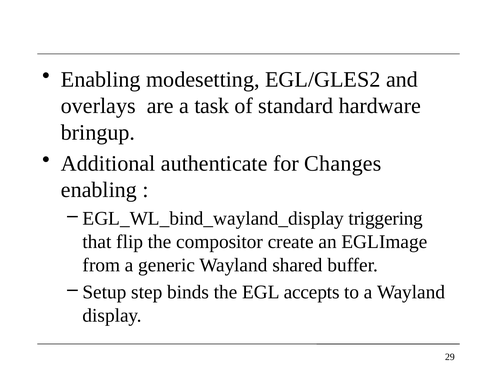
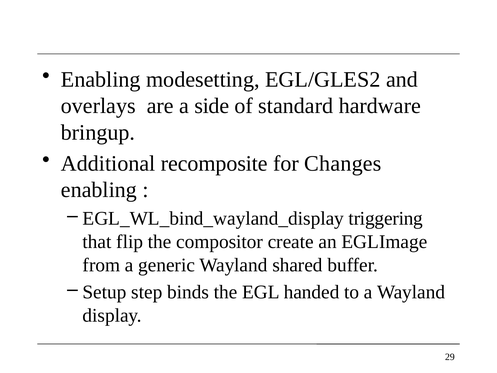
task: task -> side
authenticate: authenticate -> recomposite
accepts: accepts -> handed
